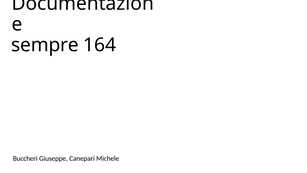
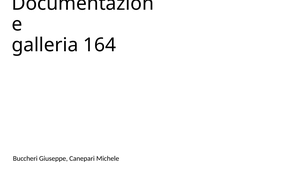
sempre: sempre -> galleria
